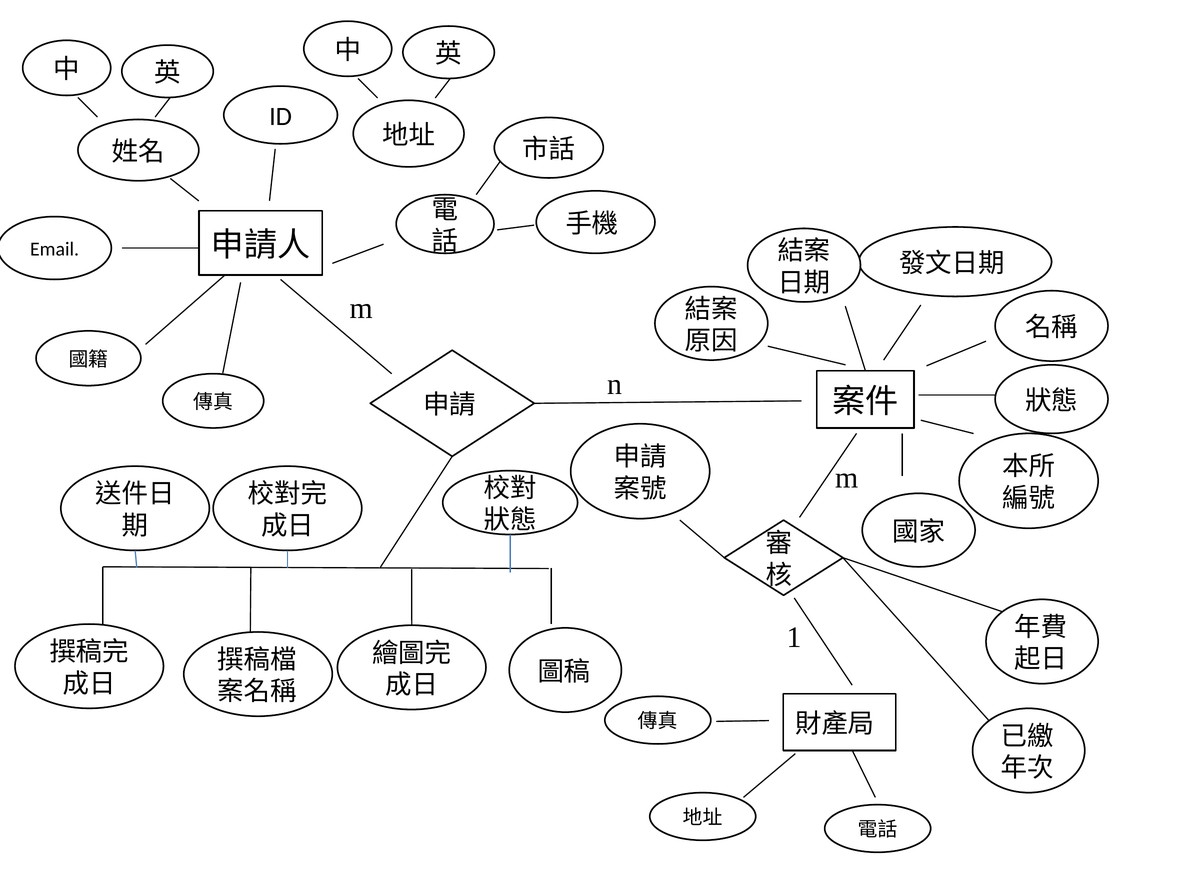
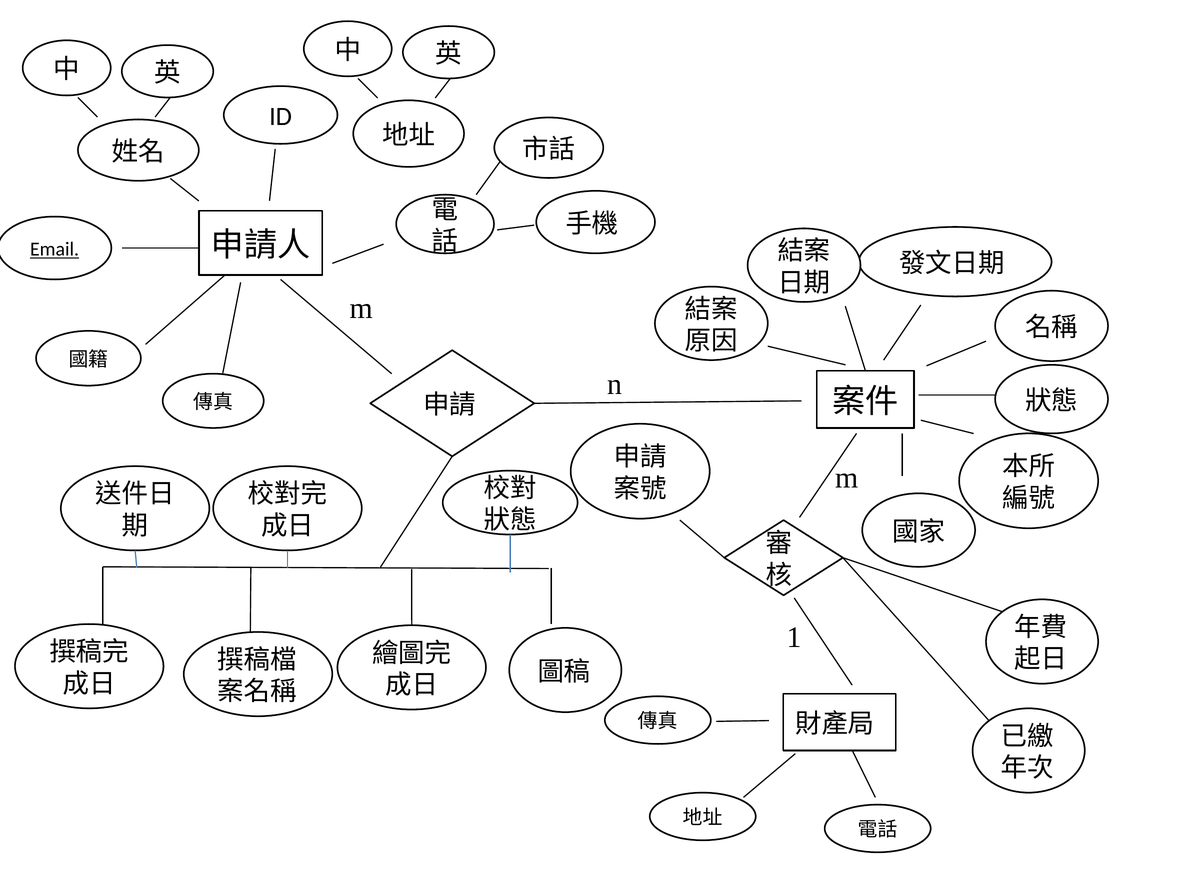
Email underline: none -> present
